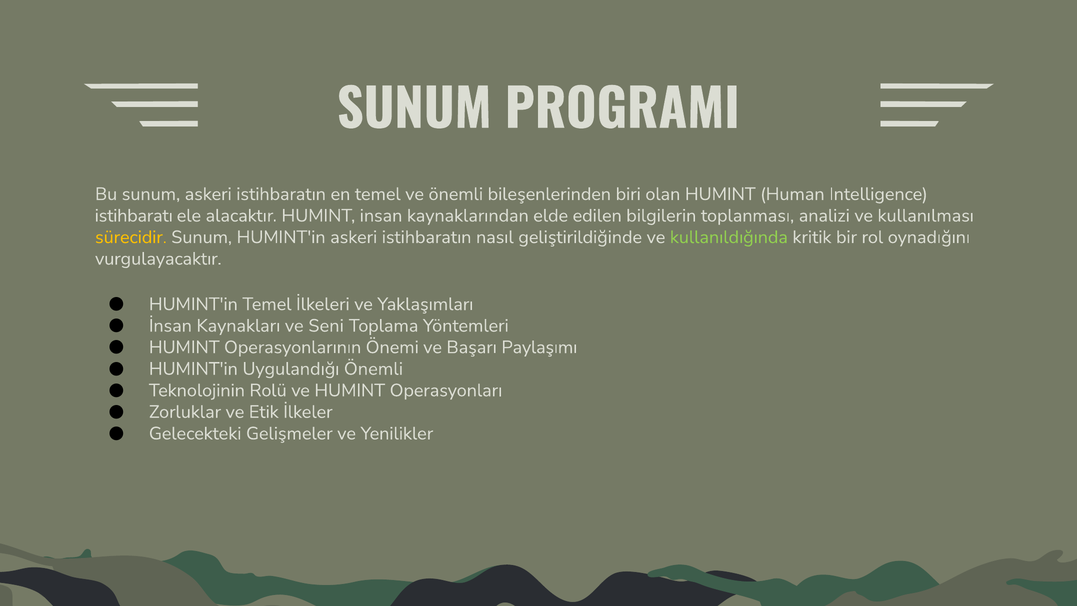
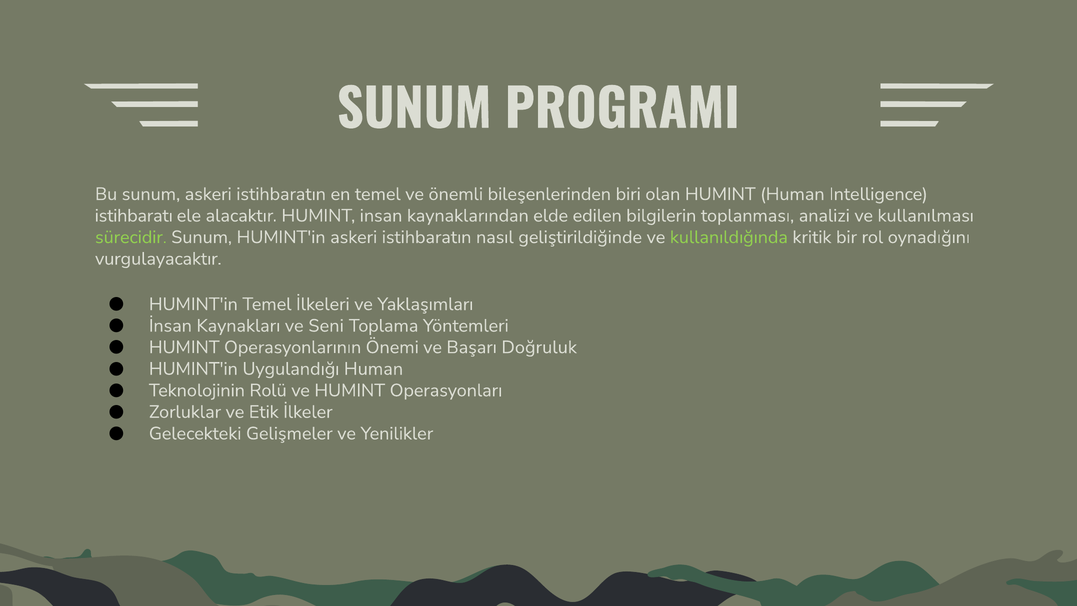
sürecidir colour: yellow -> light green
Paylaşımı: Paylaşımı -> Doğruluk
Uygulandığı Önemli: Önemli -> Human
